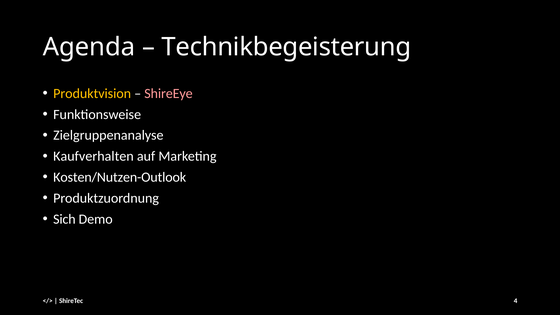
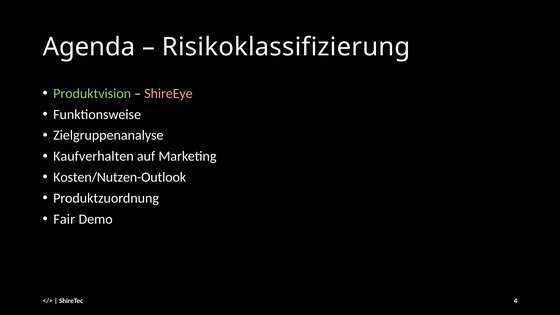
Technikbegeisterung: Technikbegeisterung -> Risikoklassifizierung
Produktvision colour: yellow -> light green
Sich: Sich -> Fair
